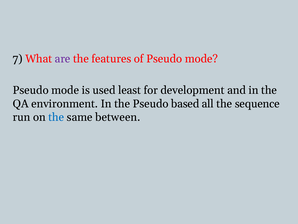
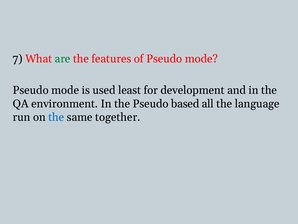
are colour: purple -> green
sequence: sequence -> language
between: between -> together
